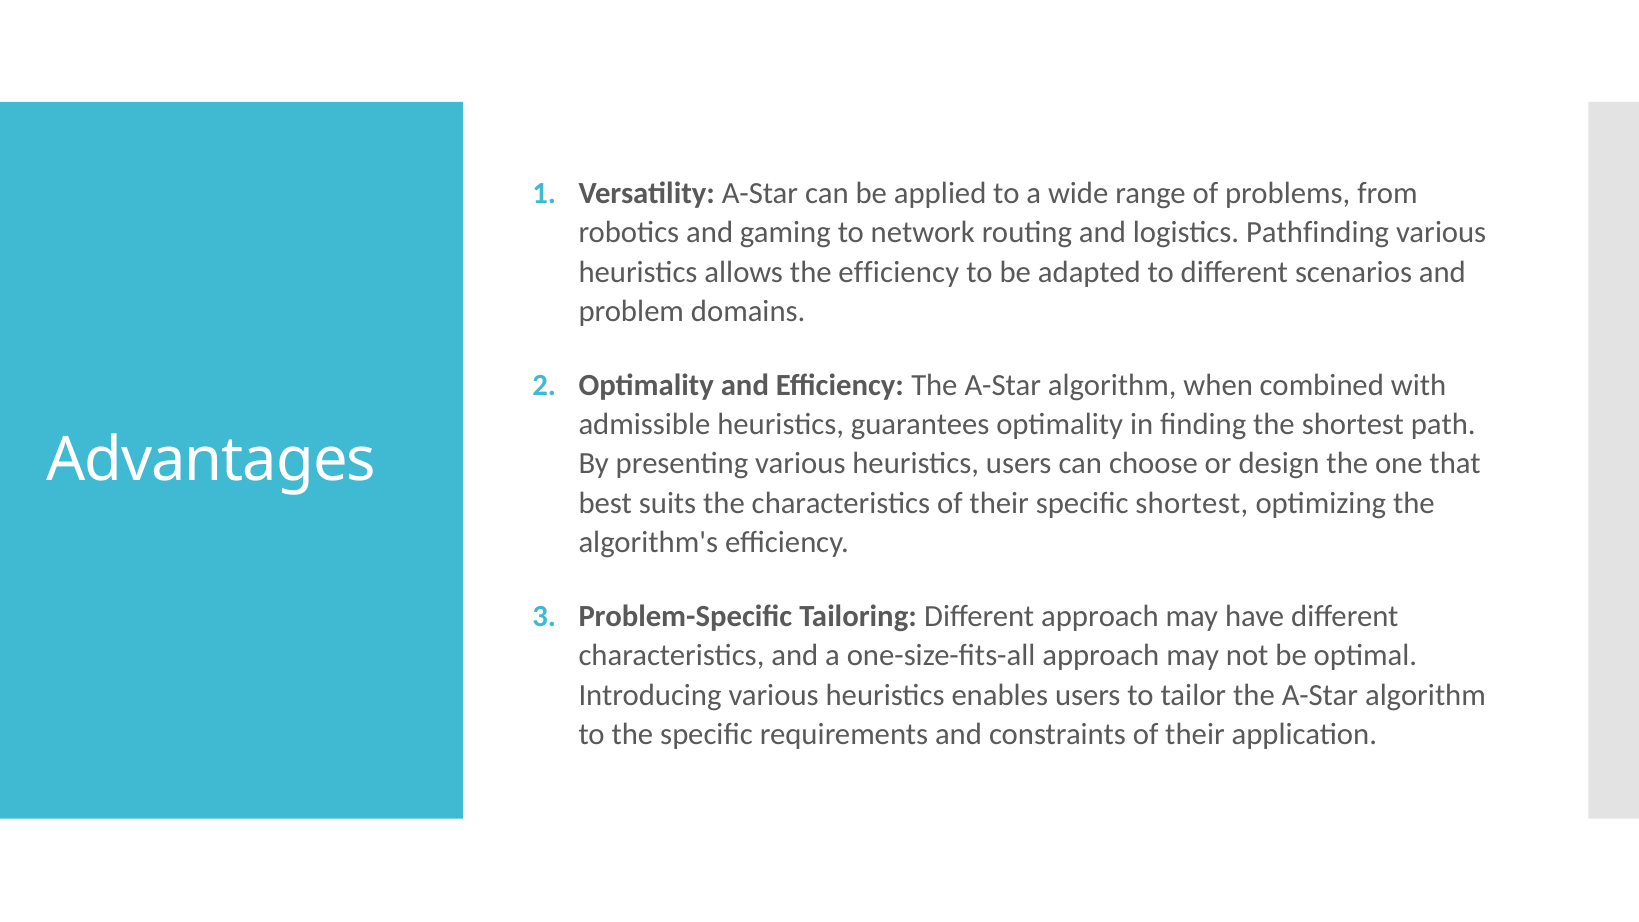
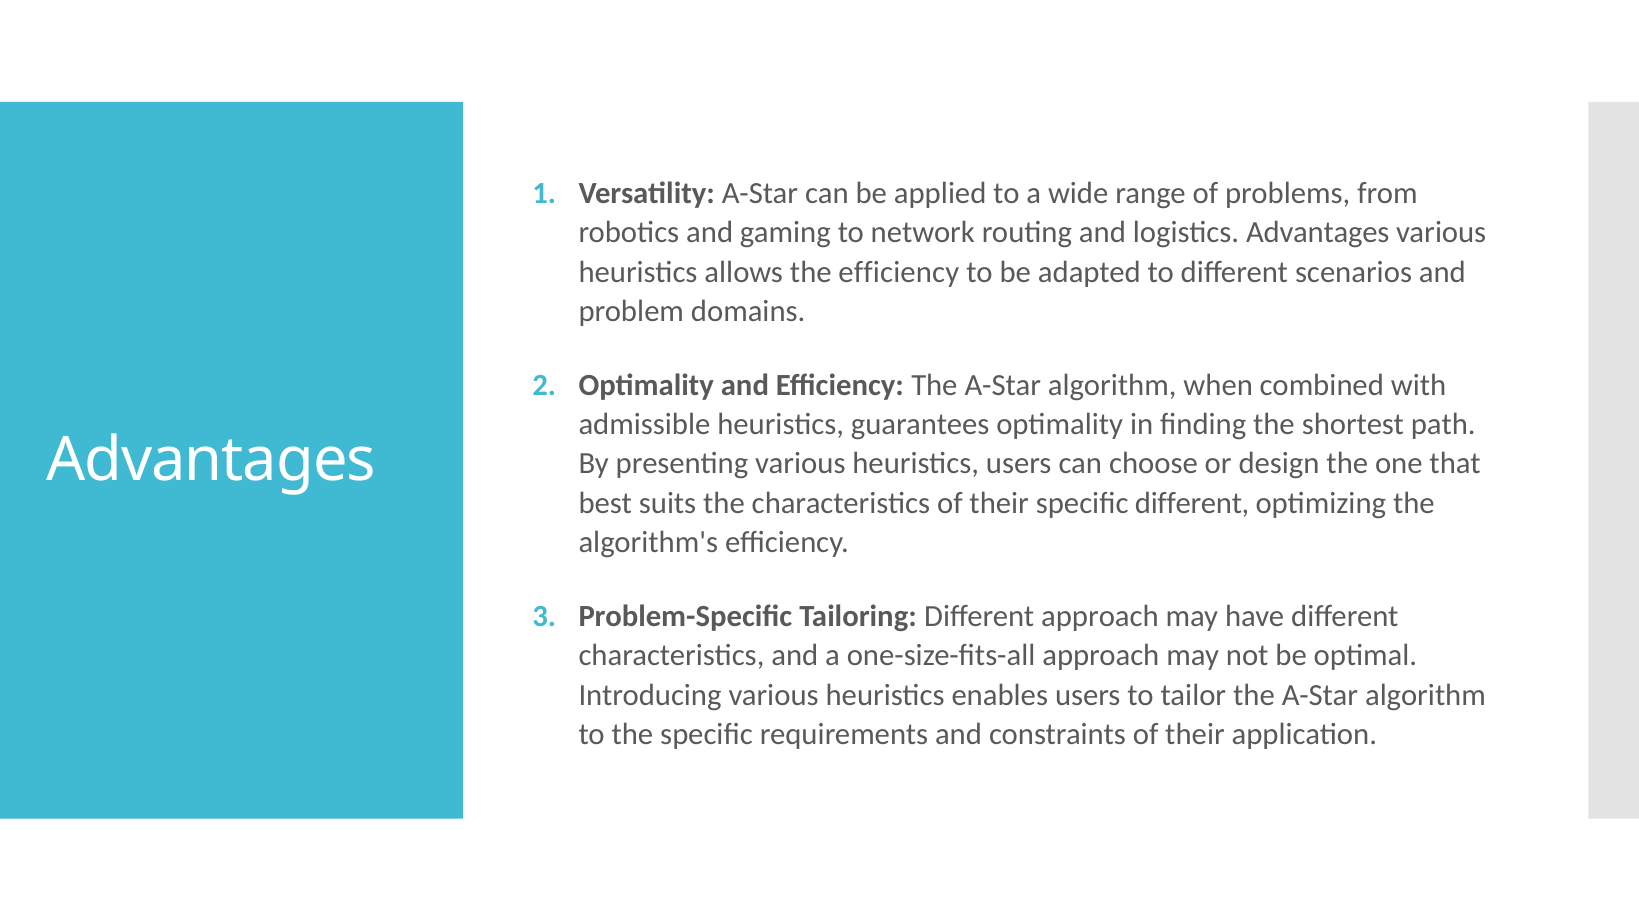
logistics Pathfinding: Pathfinding -> Advantages
specific shortest: shortest -> different
